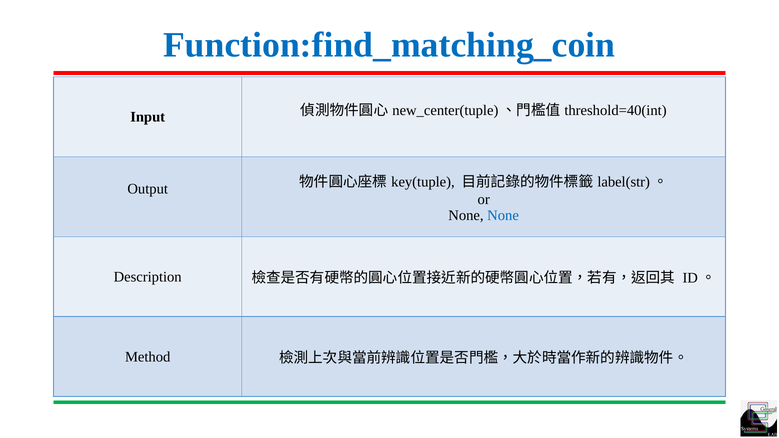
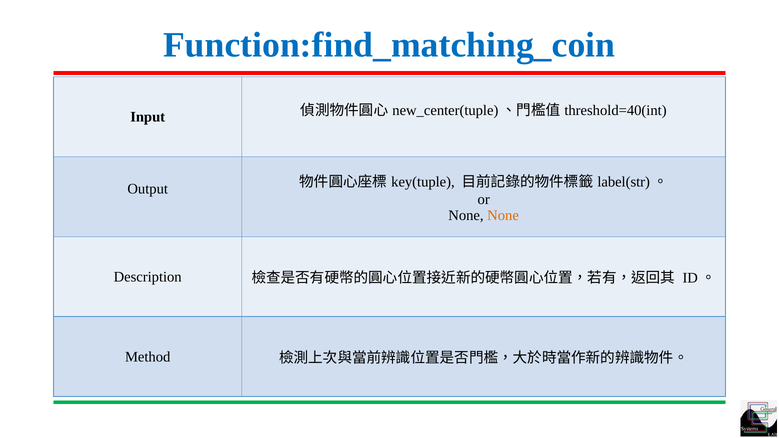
None at (503, 216) colour: blue -> orange
